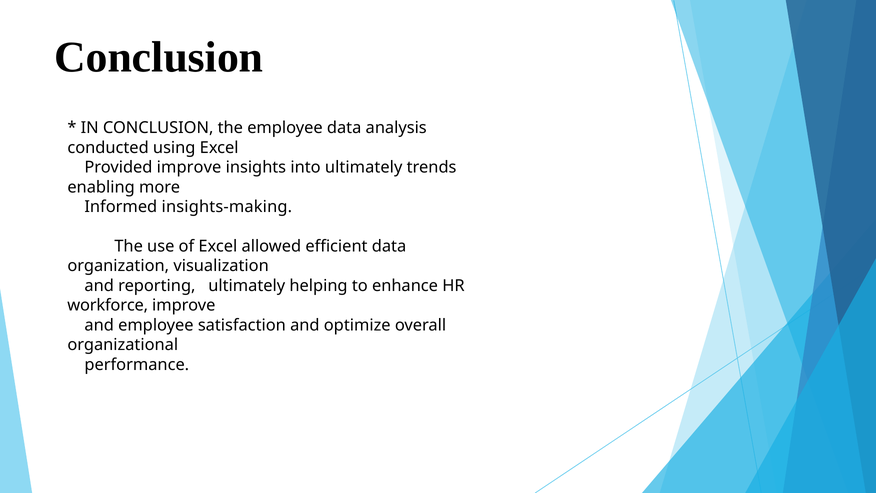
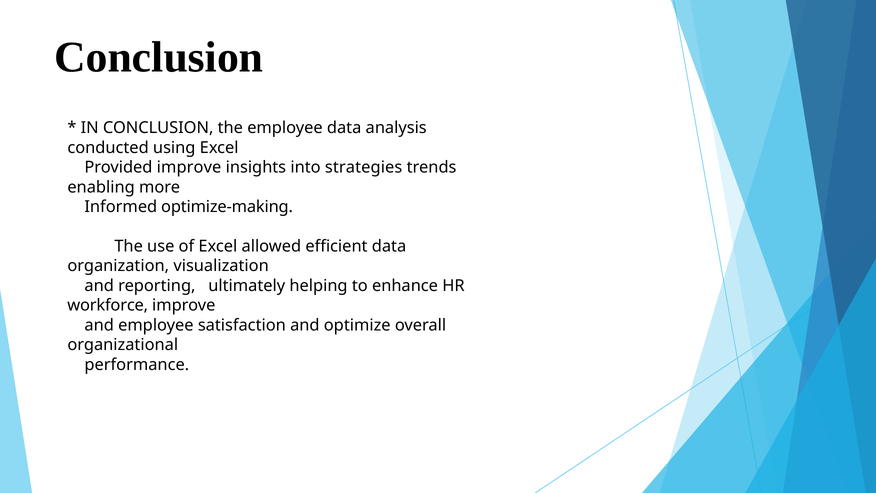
into ultimately: ultimately -> strategies
insights-making: insights-making -> optimize-making
